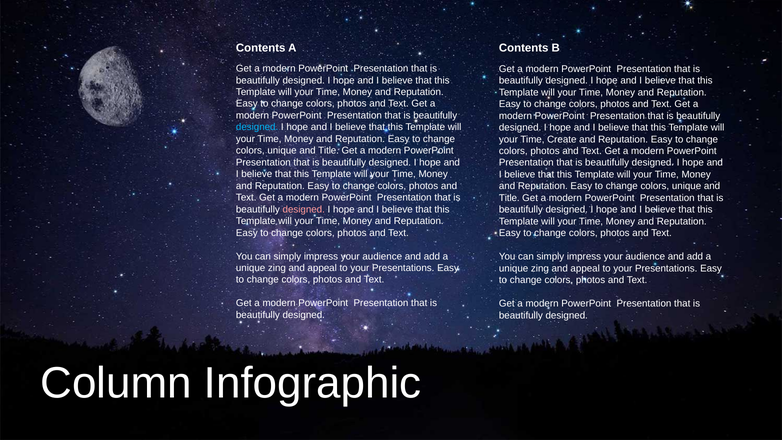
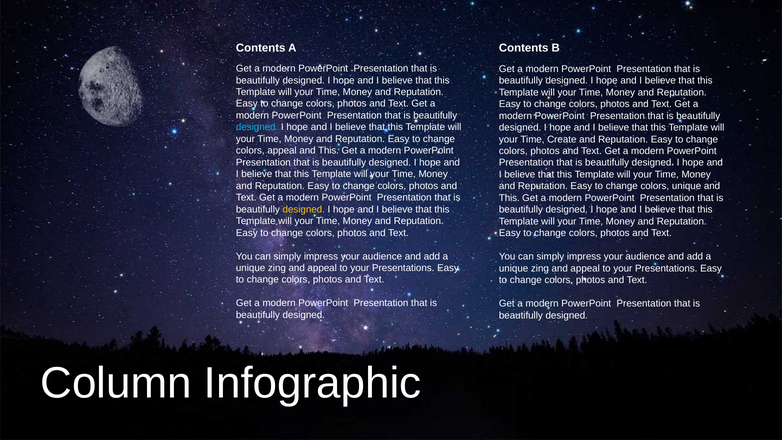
unique at (282, 151): unique -> appeal
Title at (329, 151): Title -> This
Title at (509, 198): Title -> This
designed at (304, 209) colour: pink -> yellow
